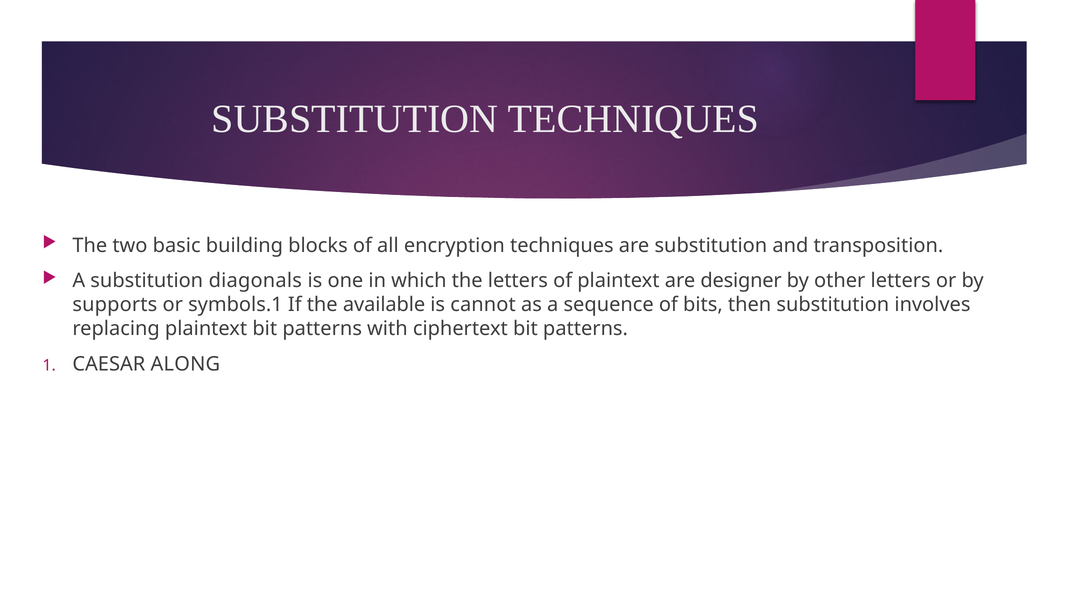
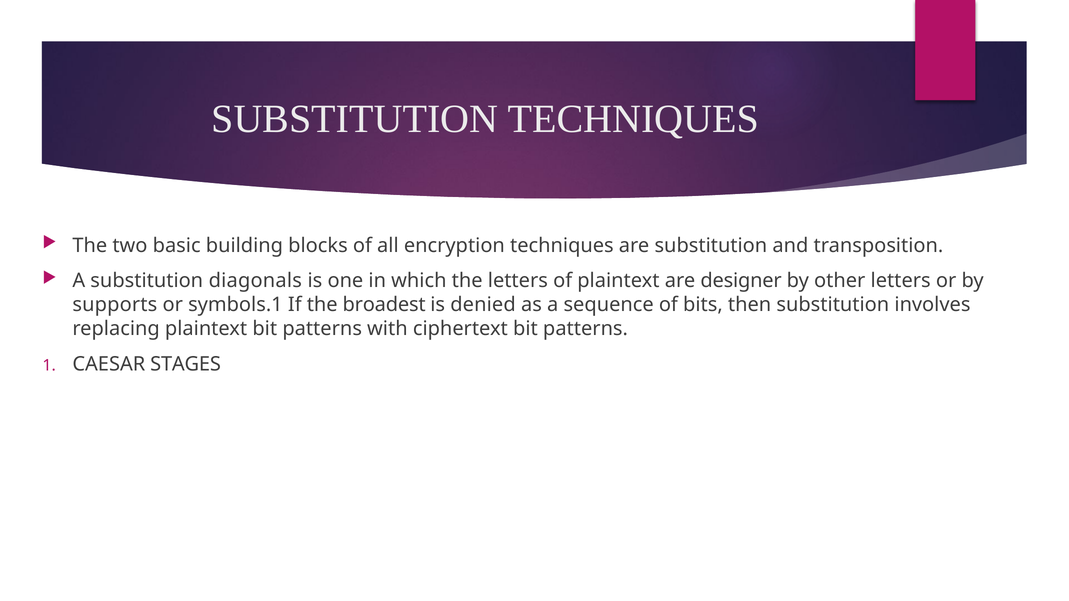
available: available -> broadest
cannot: cannot -> denied
ALONG: ALONG -> STAGES
